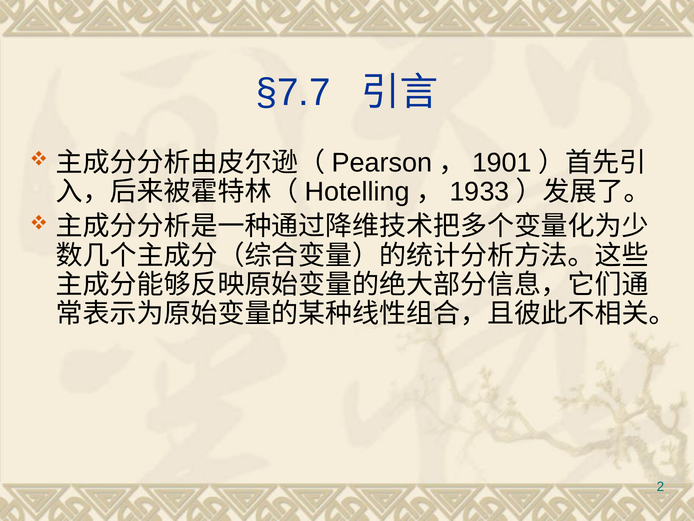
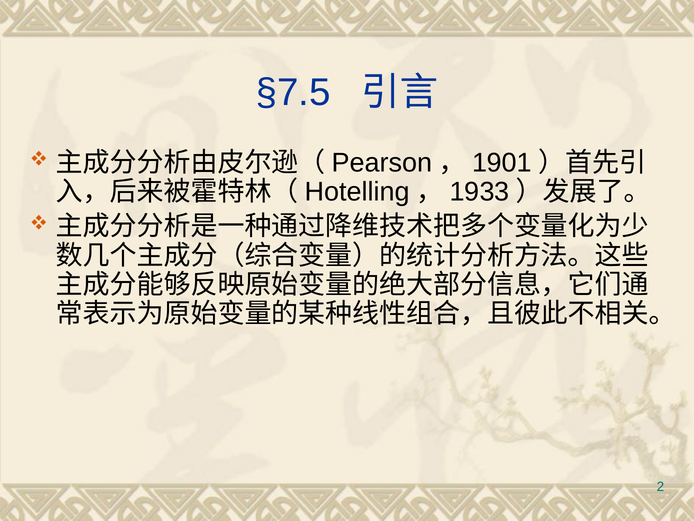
§7.7: §7.7 -> §7.5
